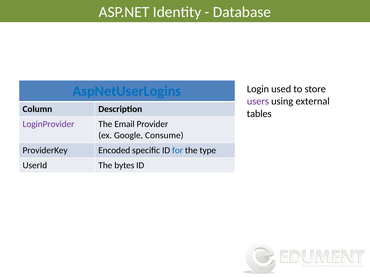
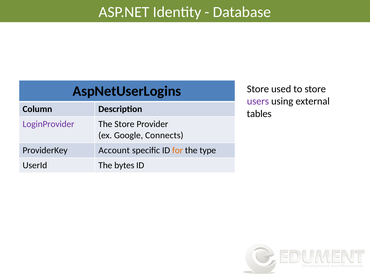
Login at (258, 89): Login -> Store
AspNetUserLogins colour: blue -> black
The Email: Email -> Store
Consume: Consume -> Connects
Encoded: Encoded -> Account
for colour: blue -> orange
